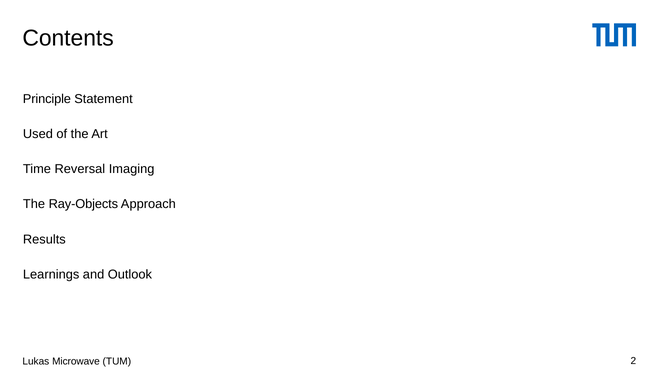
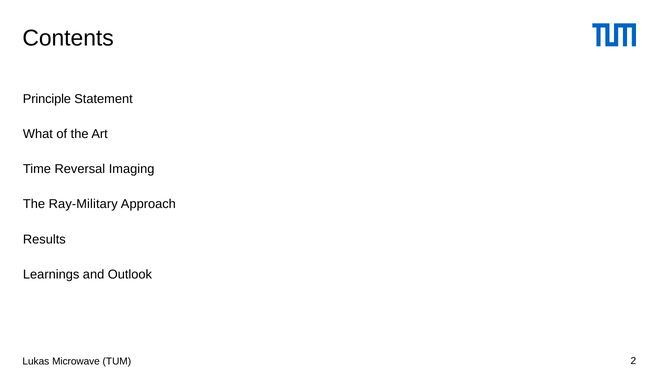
Used: Used -> What
Ray-Objects: Ray-Objects -> Ray-Military
